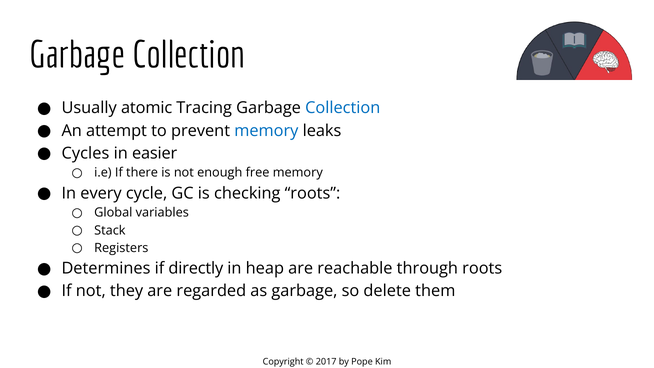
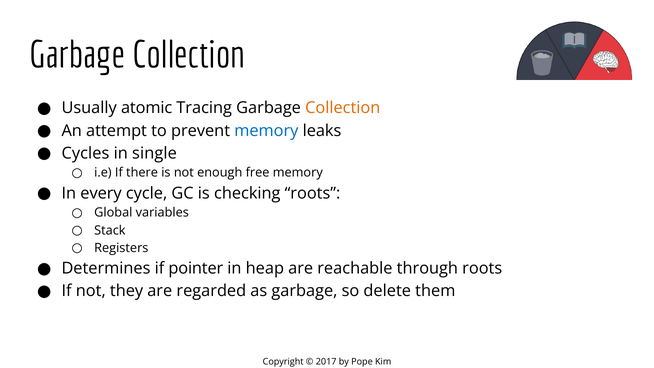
Collection at (343, 108) colour: blue -> orange
easier: easier -> single
directly: directly -> pointer
